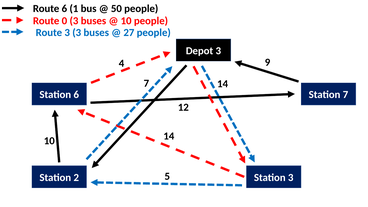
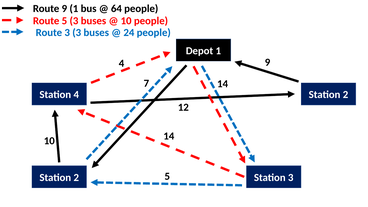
Route 6: 6 -> 9
50: 50 -> 64
Route 0: 0 -> 5
27: 27 -> 24
Depot 3: 3 -> 1
Station 6: 6 -> 4
7 at (345, 95): 7 -> 2
